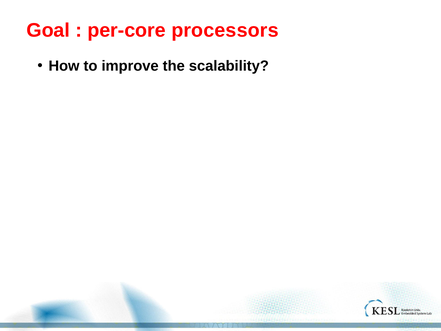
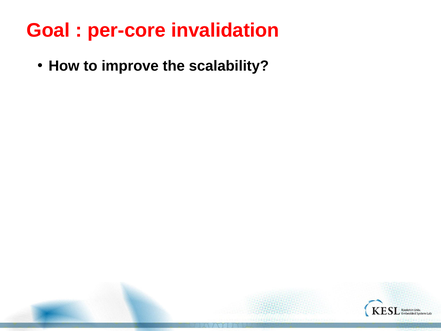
processors: processors -> invalidation
